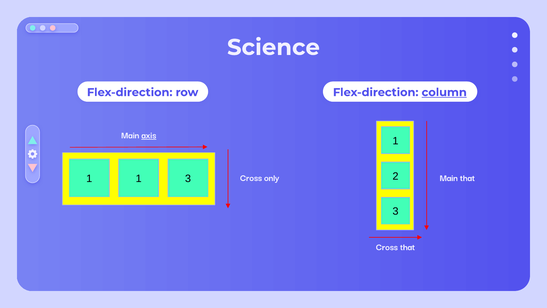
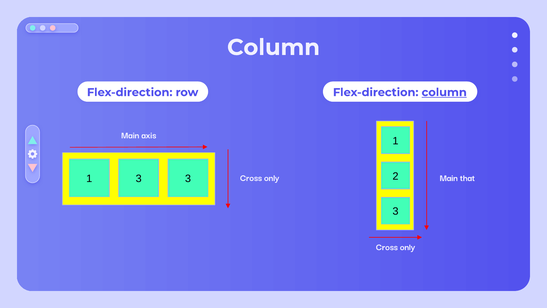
Science at (273, 47): Science -> Column
axis underline: present -> none
1 1: 1 -> 3
that at (408, 247): that -> only
